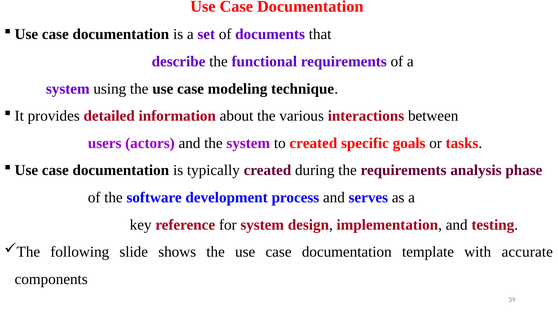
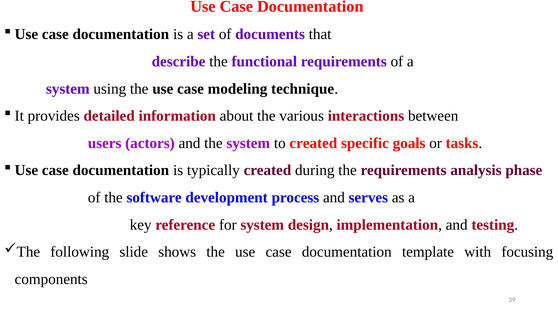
accurate: accurate -> focusing
